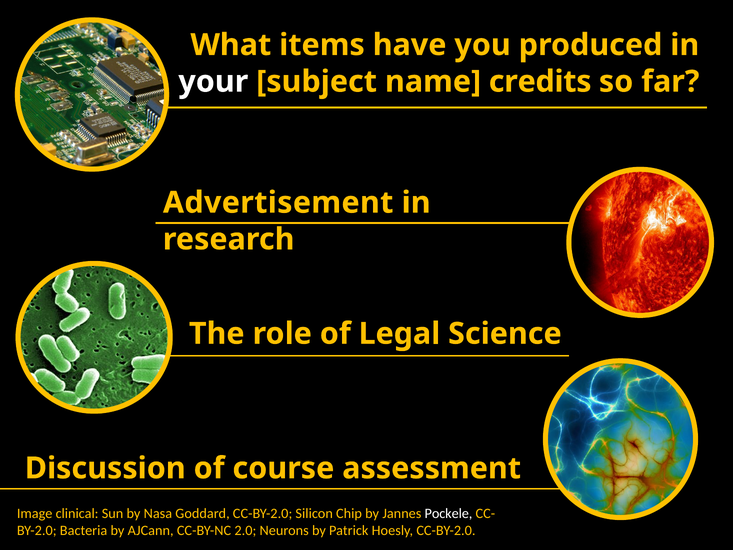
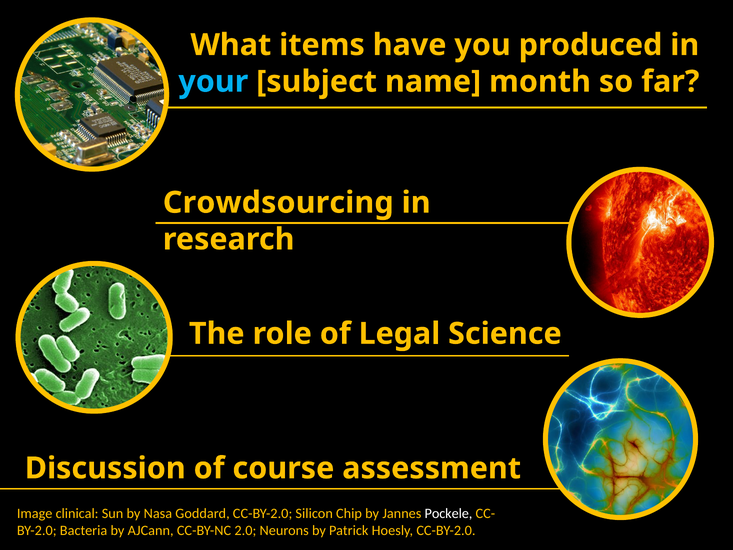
your colour: white -> light blue
credits: credits -> month
Advertisement: Advertisement -> Crowdsourcing
